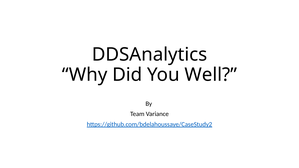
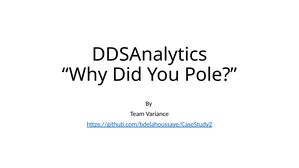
Well: Well -> Pole
